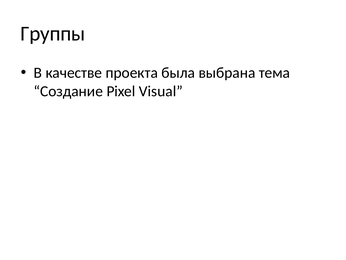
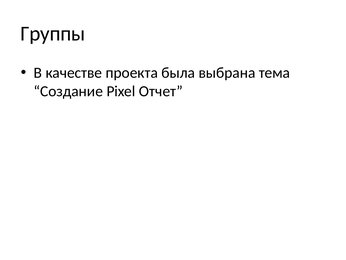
Visual: Visual -> Отчет
